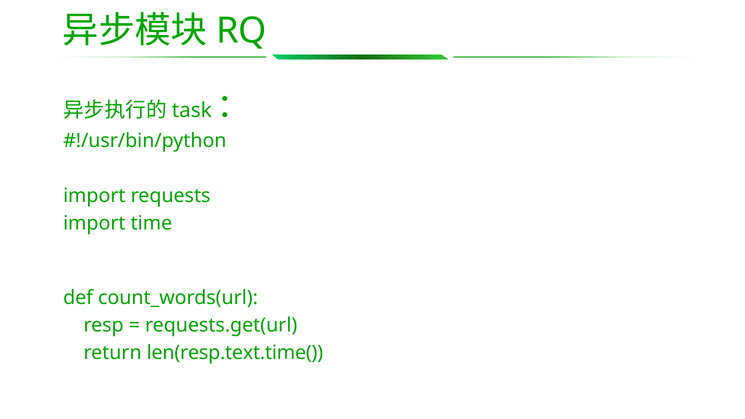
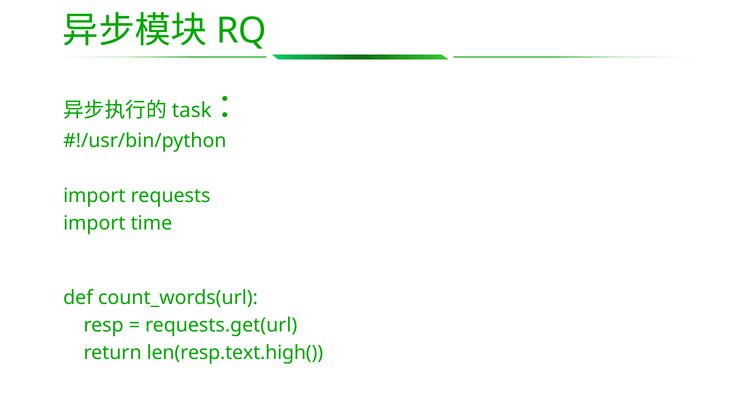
len(resp.text.time(: len(resp.text.time( -> len(resp.text.high(
